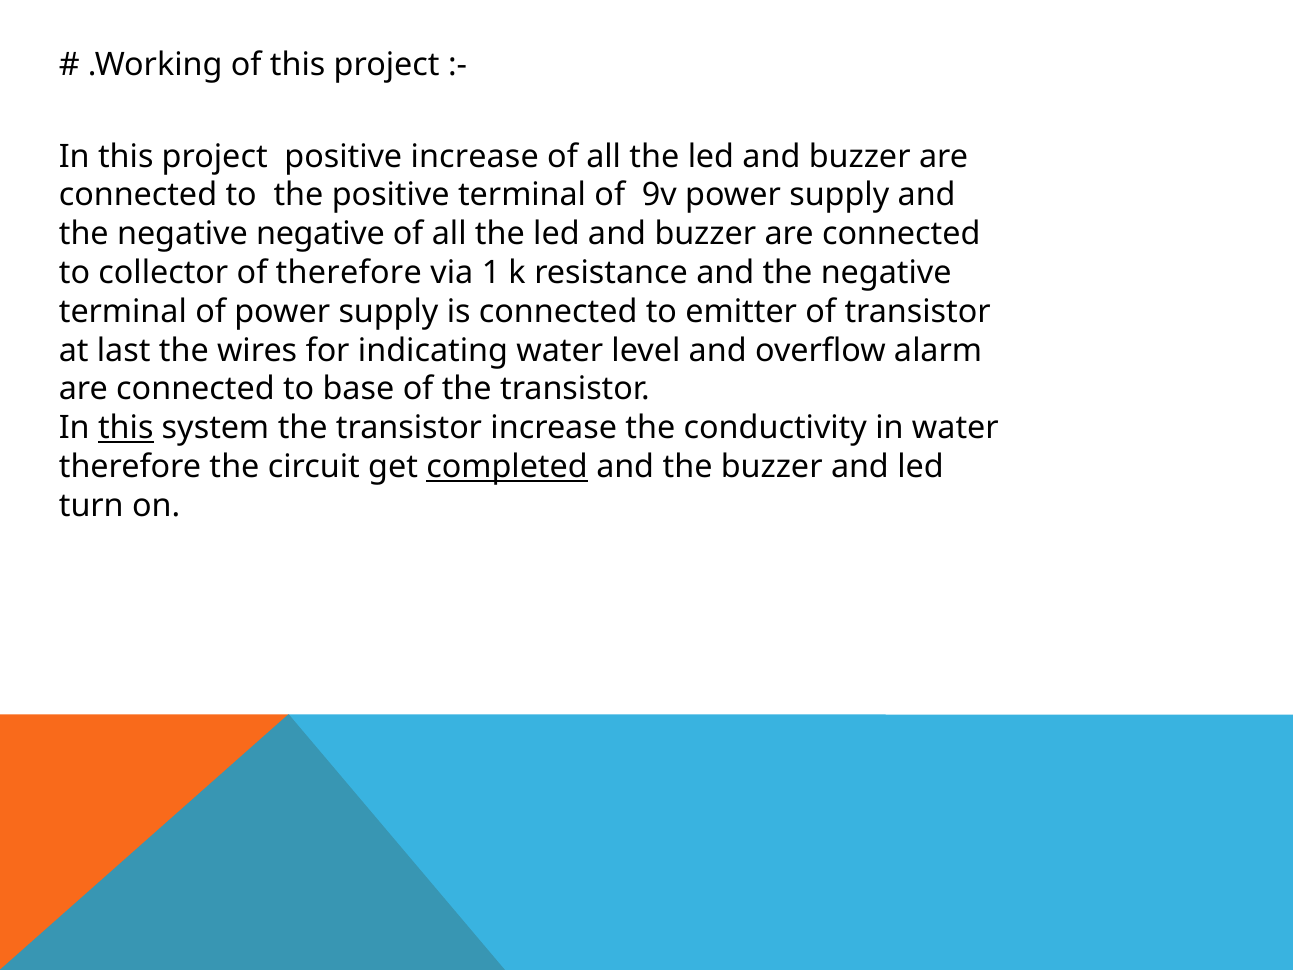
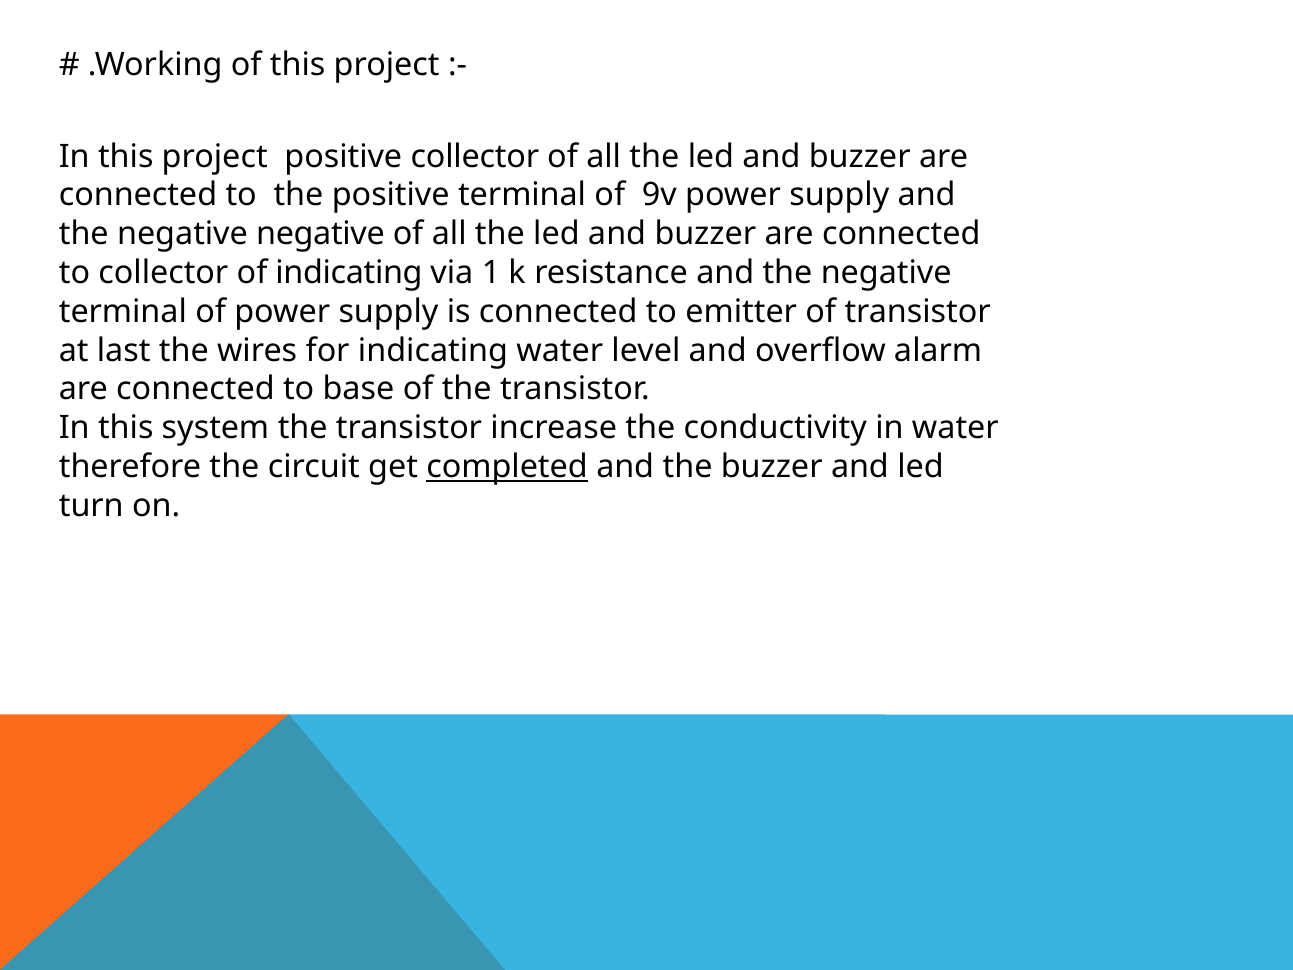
positive increase: increase -> collector
of therefore: therefore -> indicating
this at (126, 428) underline: present -> none
